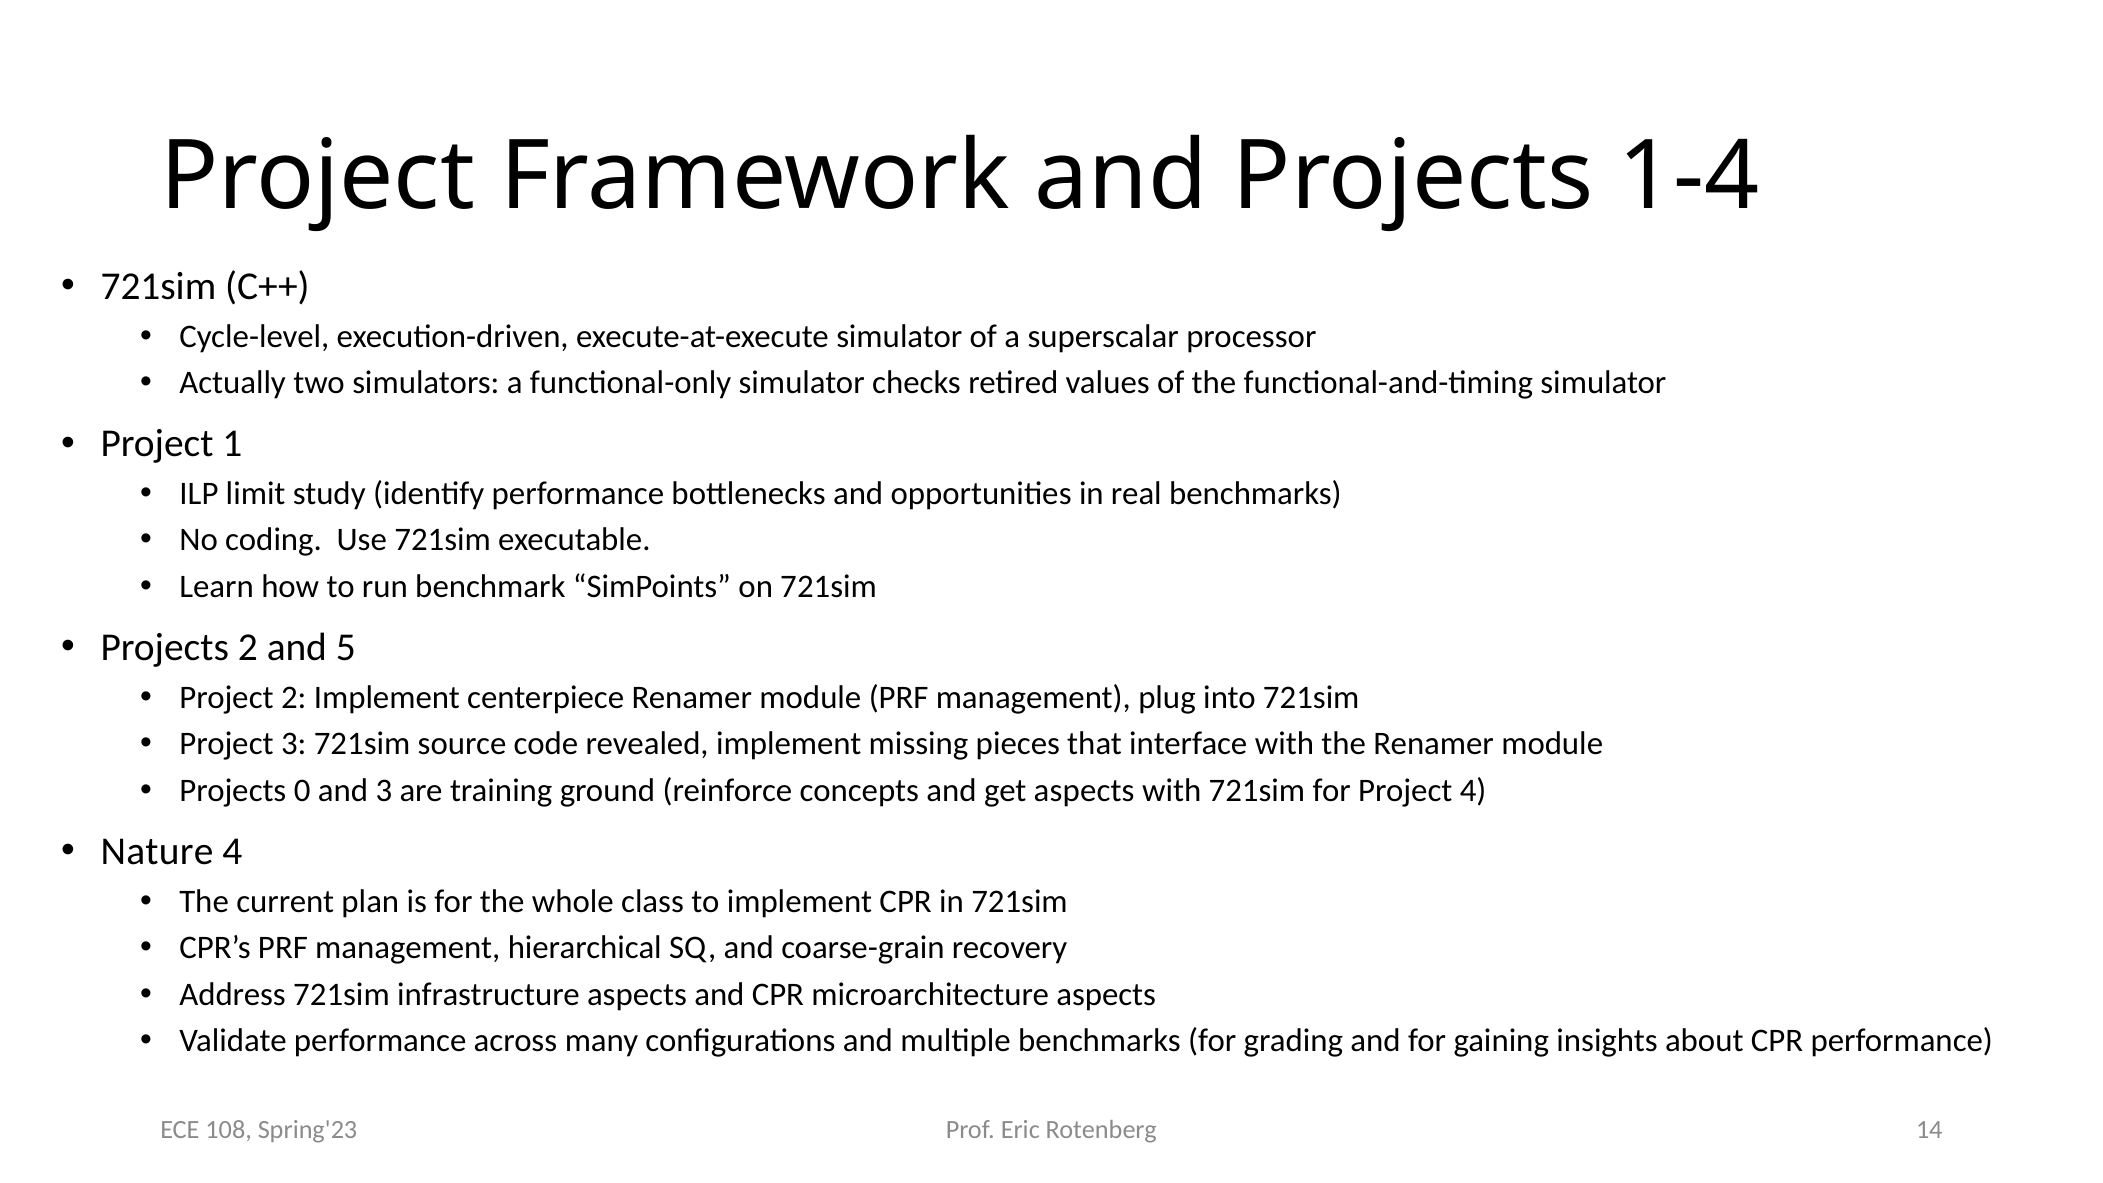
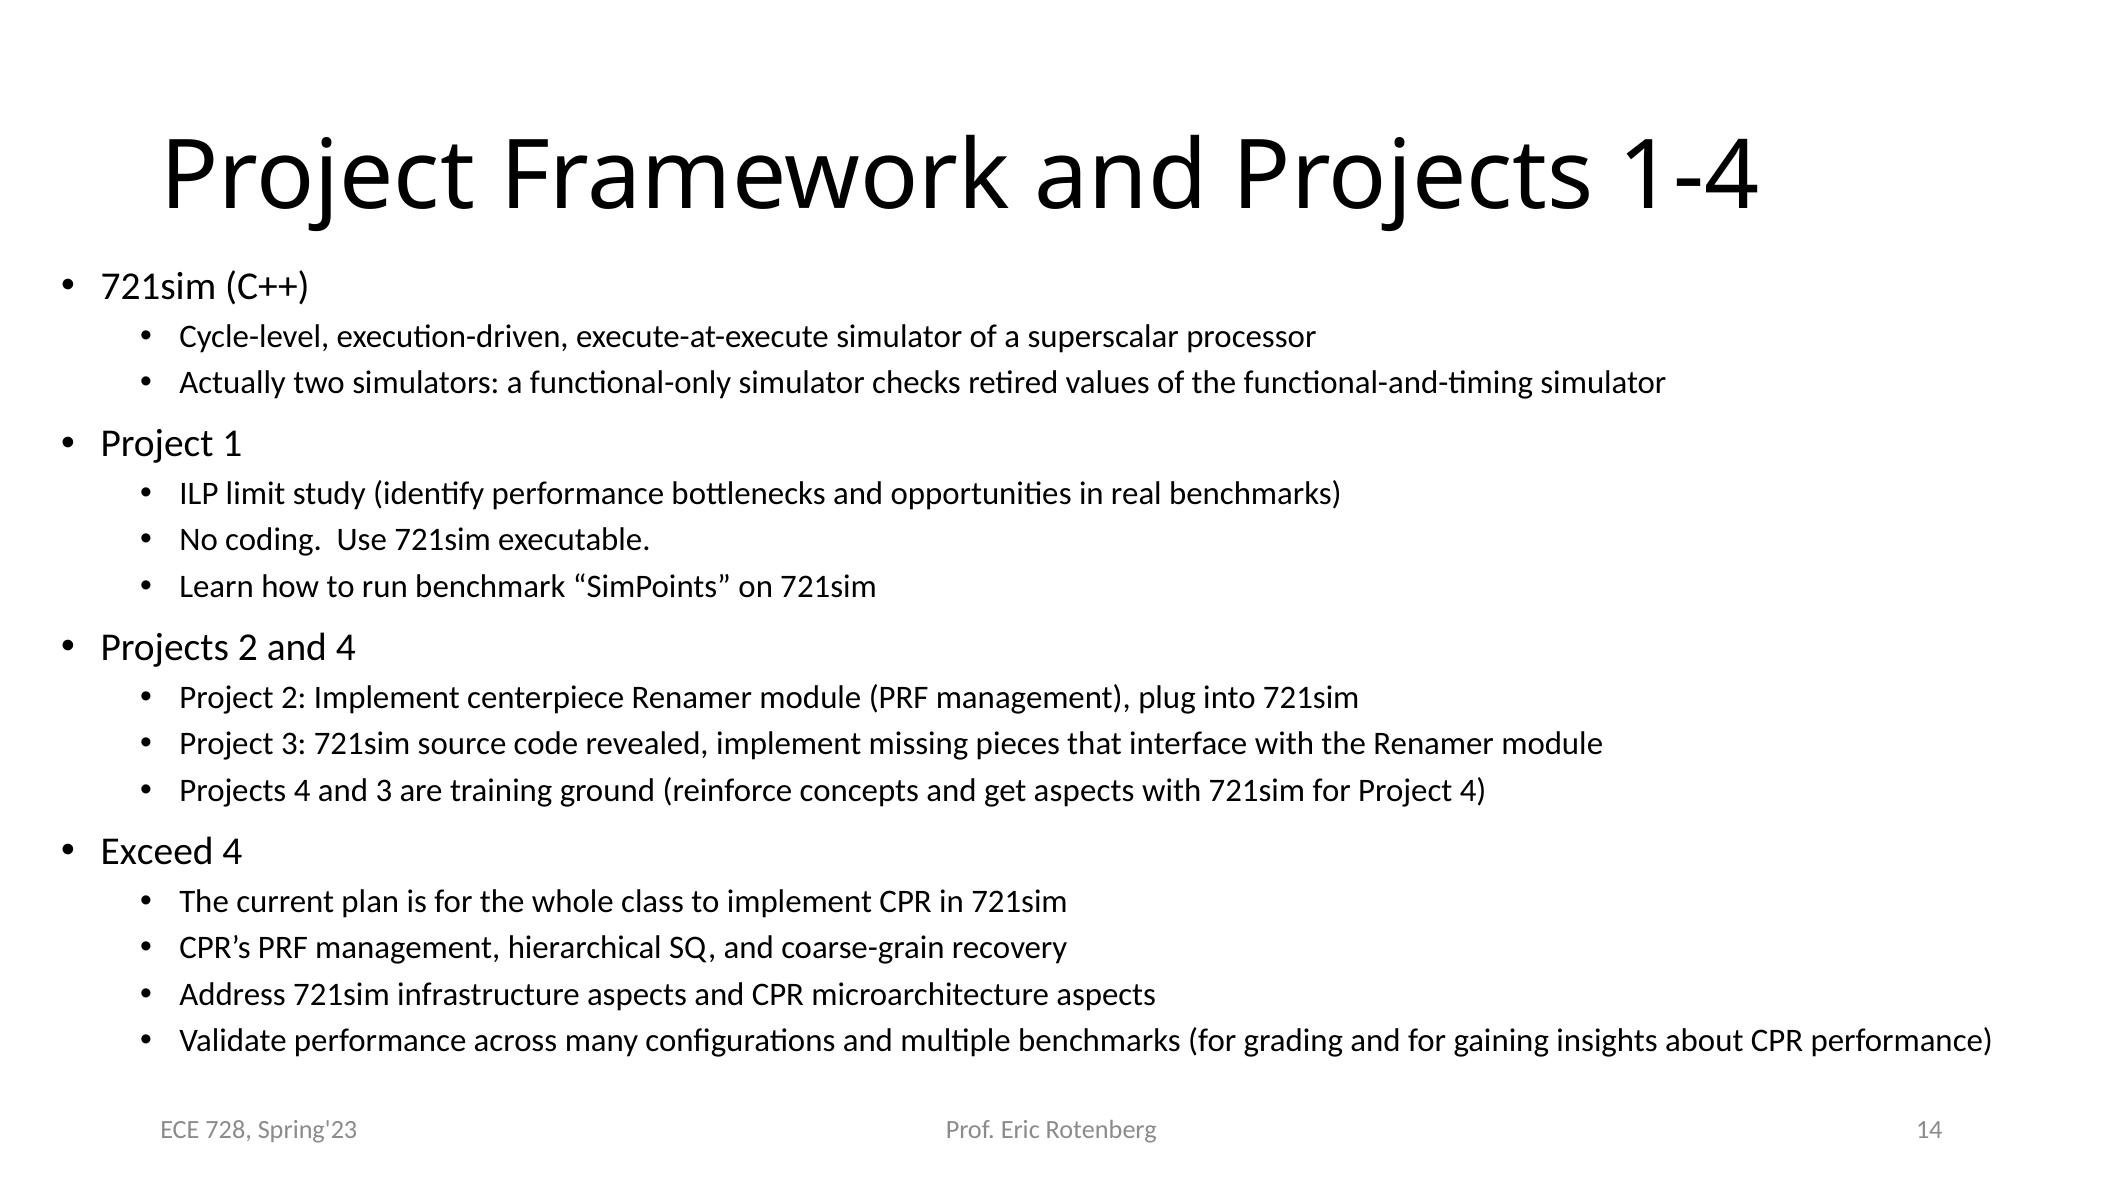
and 5: 5 -> 4
Projects 0: 0 -> 4
Nature: Nature -> Exceed
108: 108 -> 728
